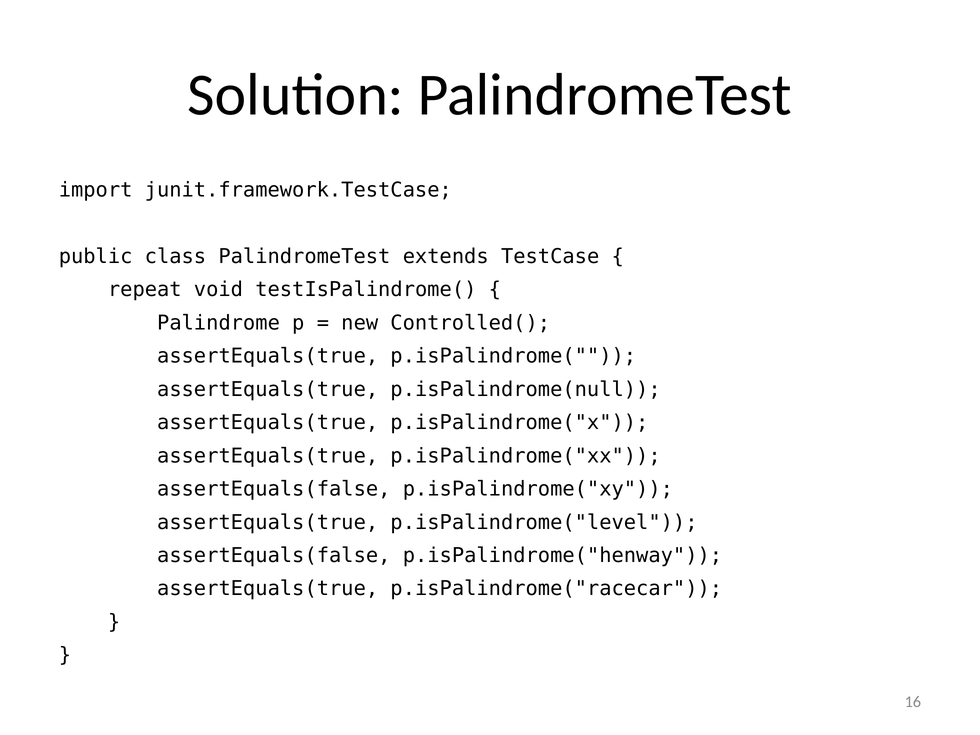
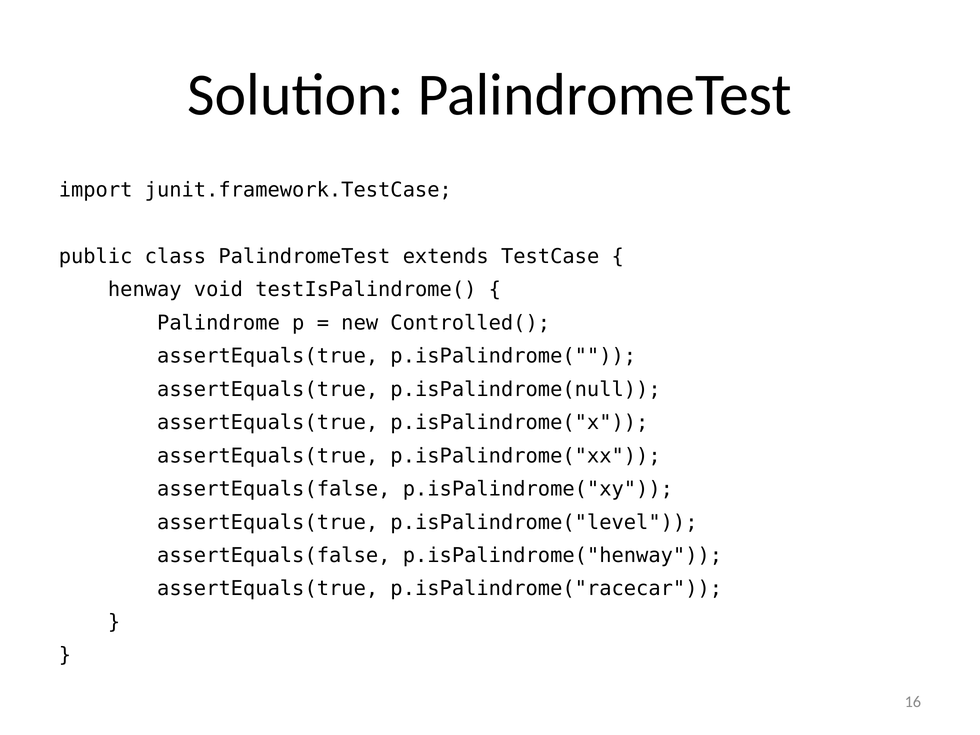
repeat: repeat -> henway
